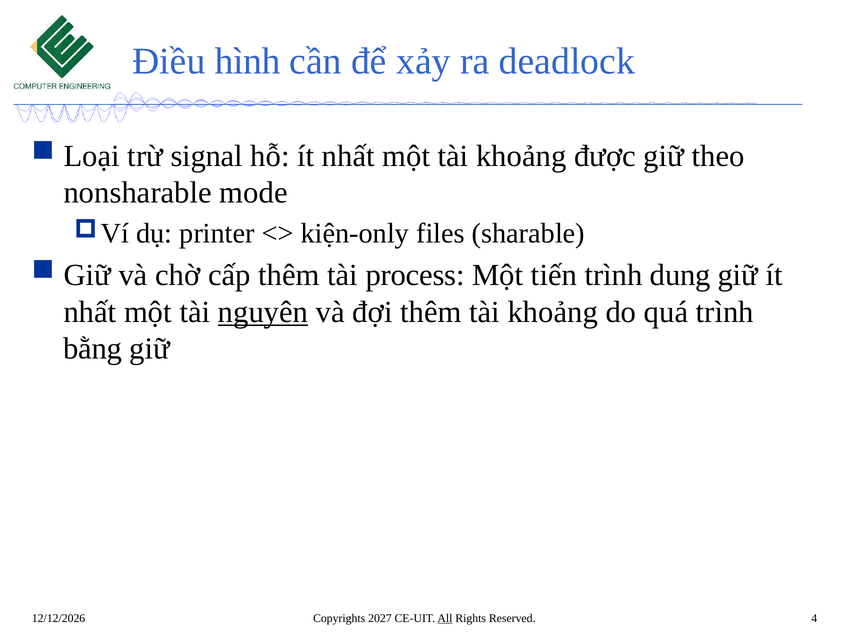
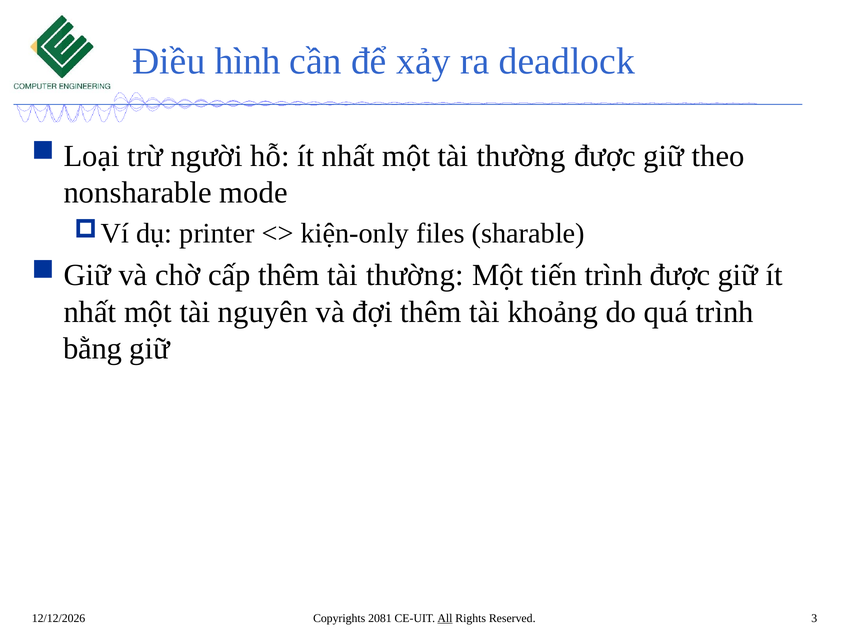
signal: signal -> người
một tài khoảng: khoảng -> thường
thêm tài process: process -> thường
trình dung: dung -> được
nguyên underline: present -> none
2027: 2027 -> 2081
4: 4 -> 3
